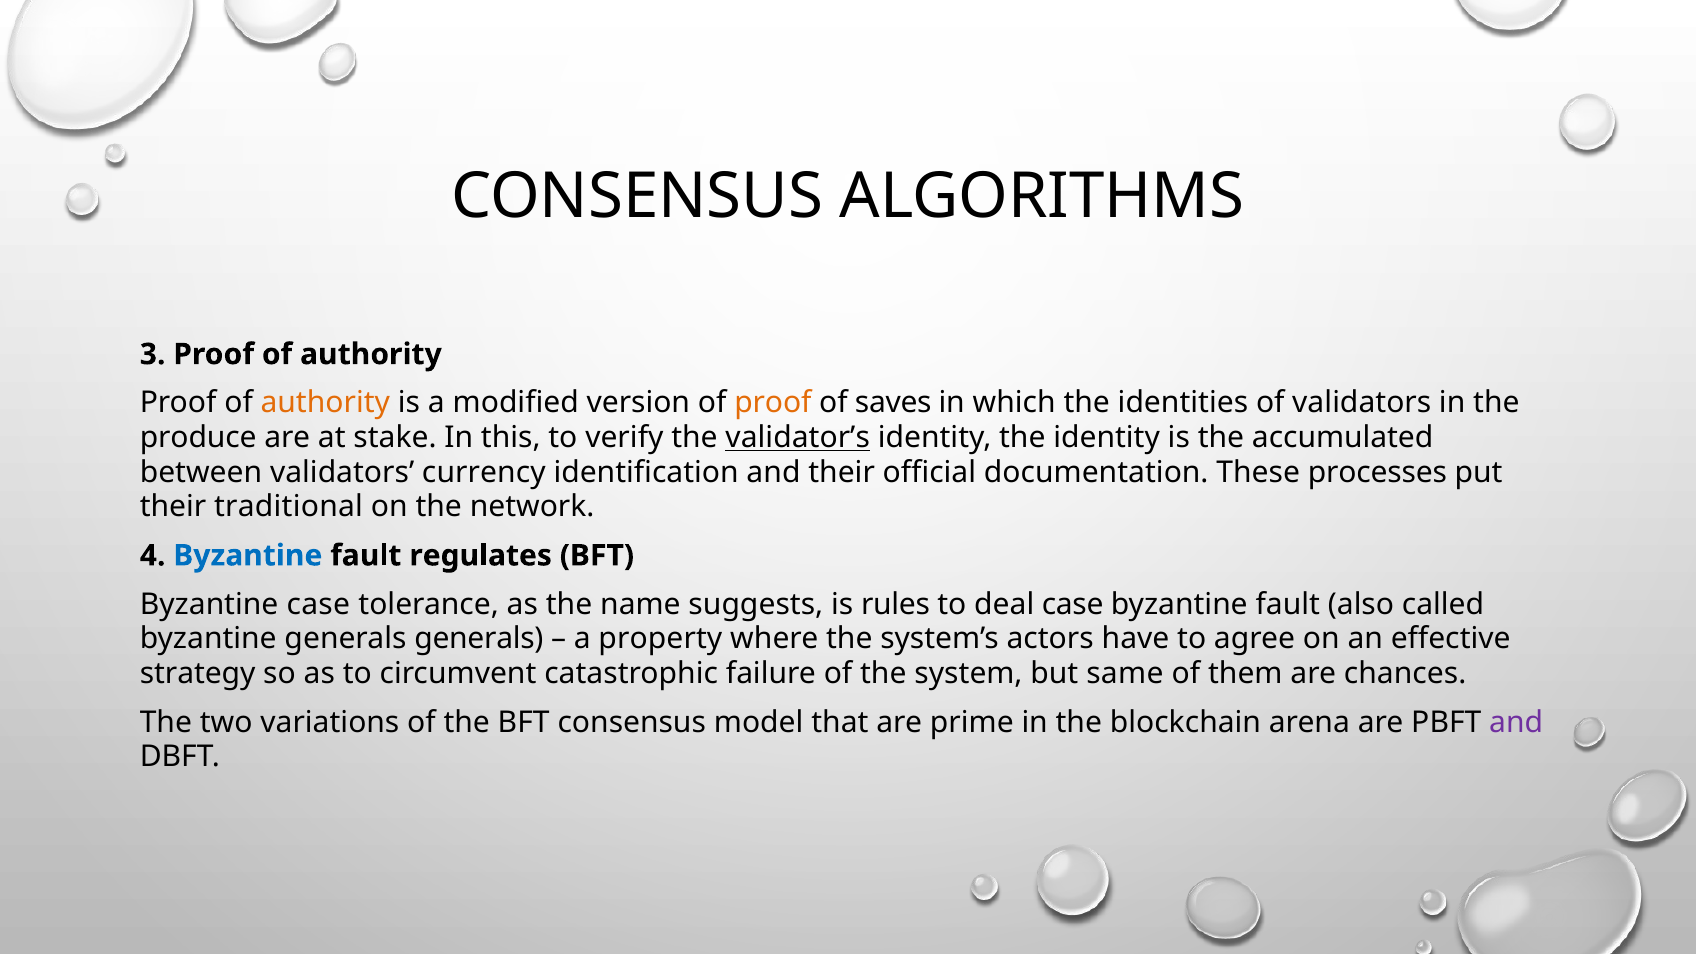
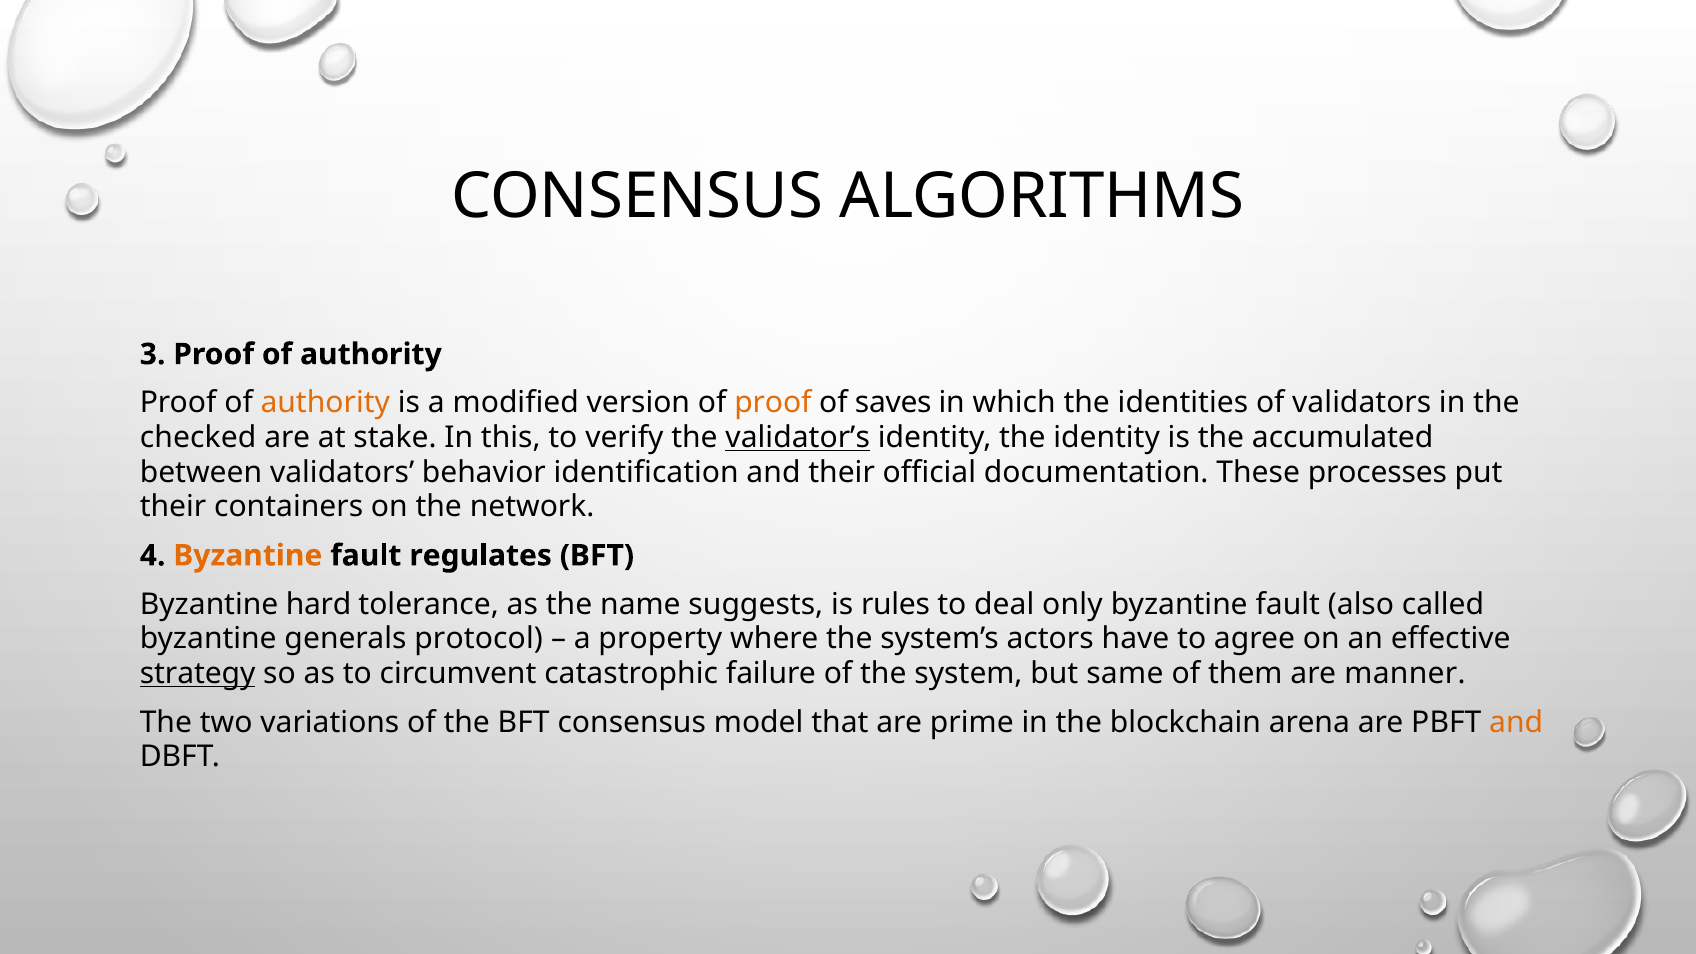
produce: produce -> checked
currency: currency -> behavior
traditional: traditional -> containers
Byzantine at (248, 556) colour: blue -> orange
Byzantine case: case -> hard
deal case: case -> only
generals generals: generals -> protocol
strategy underline: none -> present
chances: chances -> manner
and at (1516, 722) colour: purple -> orange
